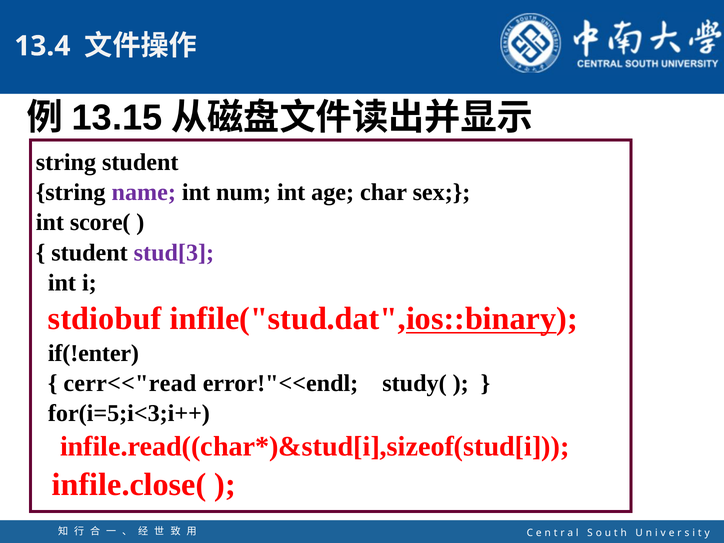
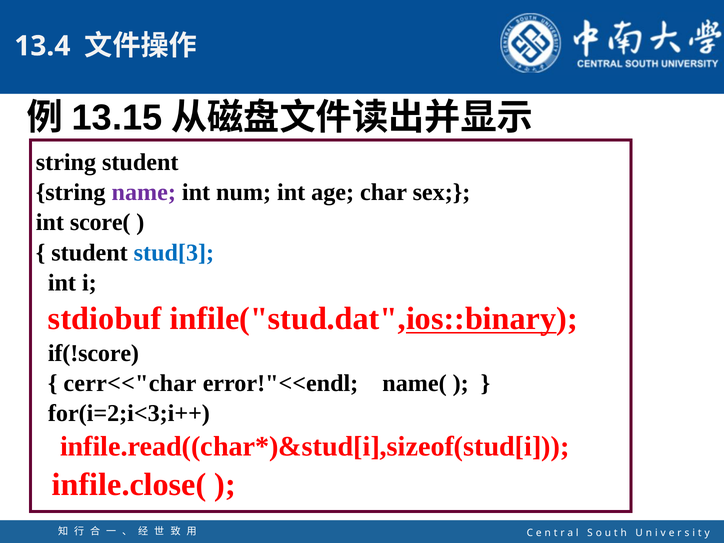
stud[3 colour: purple -> blue
if(!enter: if(!enter -> if(!score
cerr<<"read: cerr<<"read -> cerr<<"char
study(: study( -> name(
for(i=5;i<3;i++: for(i=5;i<3;i++ -> for(i=2;i<3;i++
